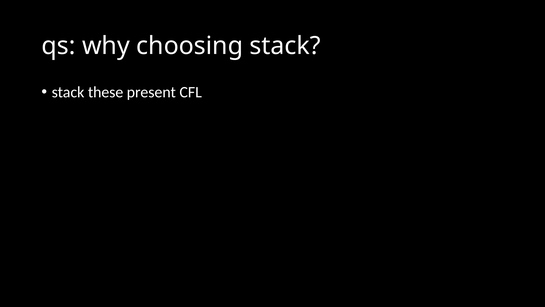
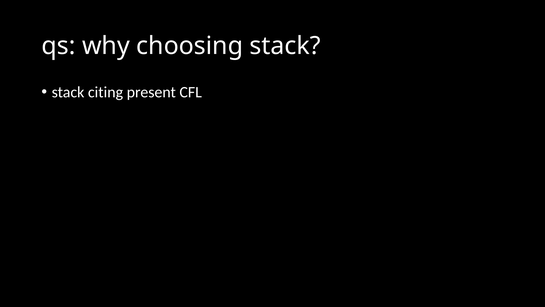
these: these -> citing
